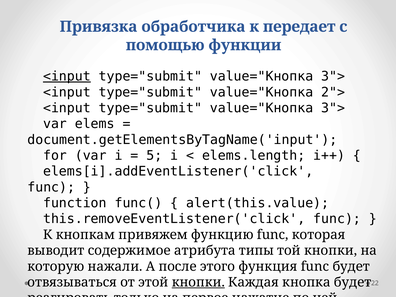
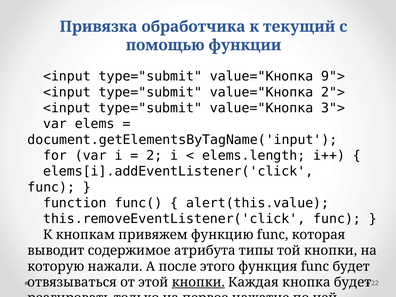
передает: передает -> текущий
<input at (67, 76) underline: present -> none
3"> at (333, 76): 3"> -> 9">
5: 5 -> 2
